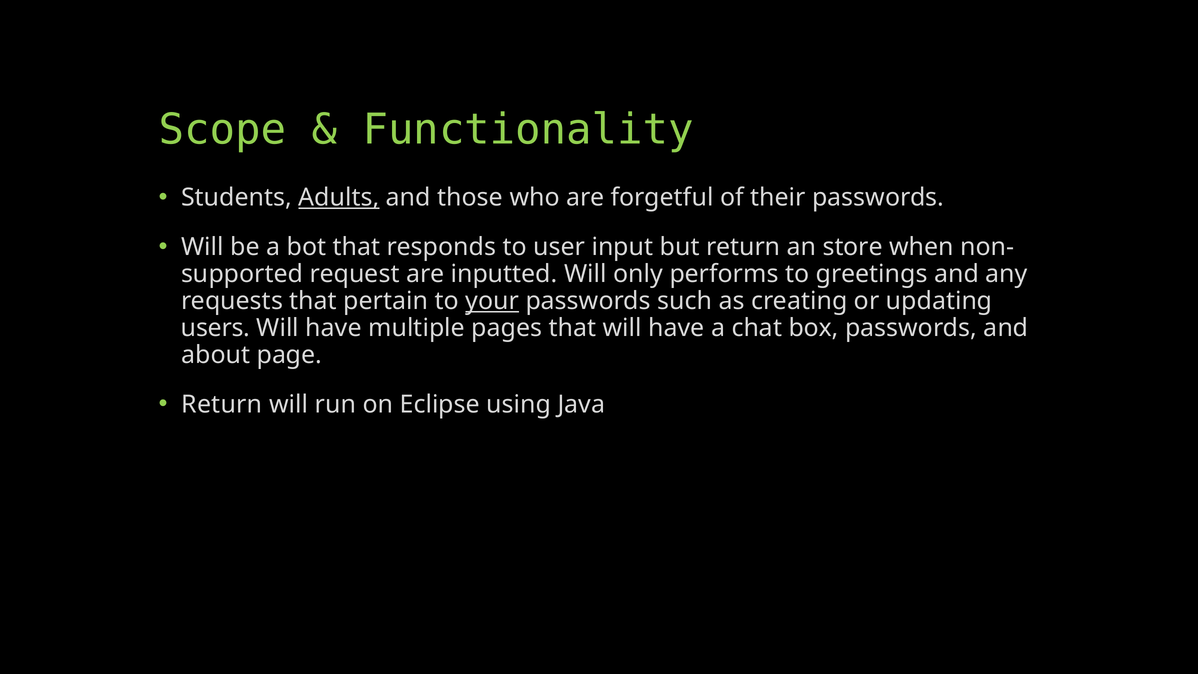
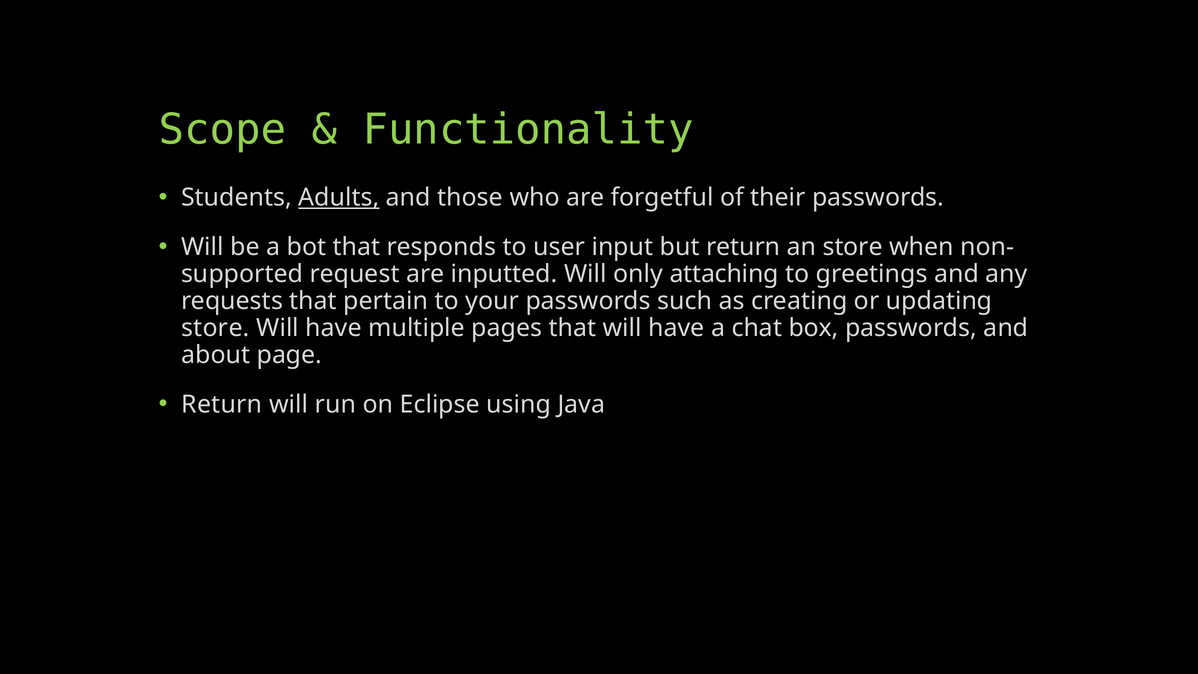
performs: performs -> attaching
your underline: present -> none
users at (216, 328): users -> store
